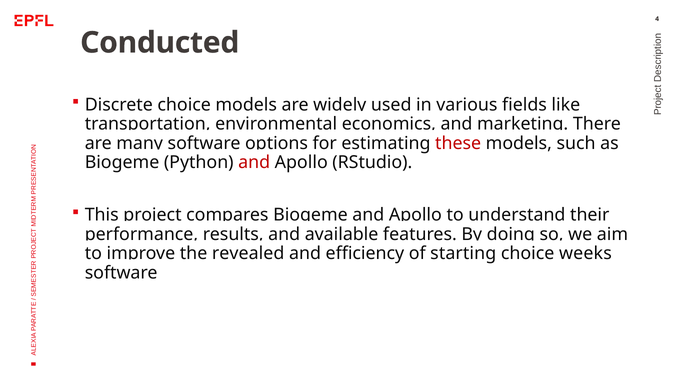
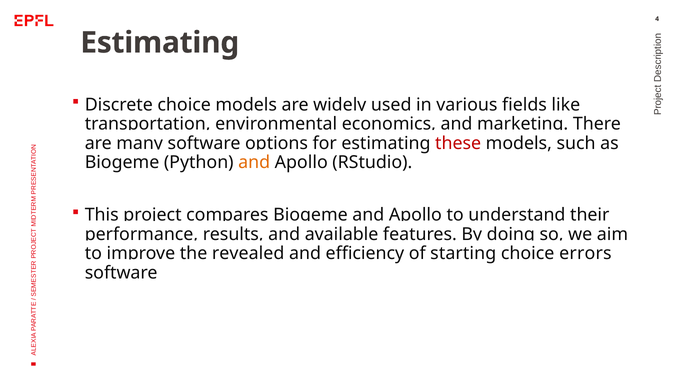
Conducted at (160, 43): Conducted -> Estimating
and at (254, 163) colour: red -> orange
weeks: weeks -> errors
